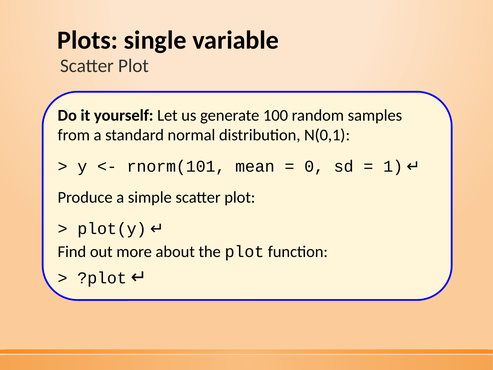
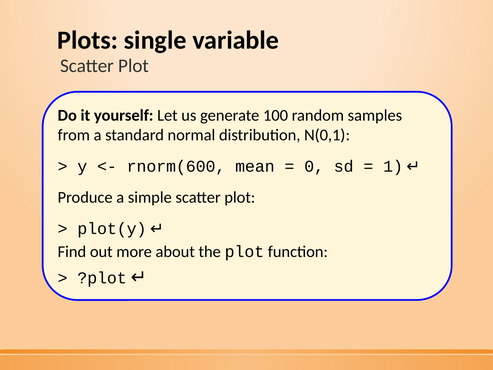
rnorm(101: rnorm(101 -> rnorm(600
